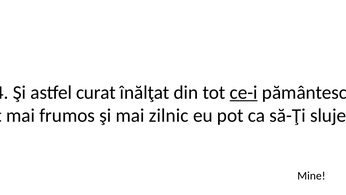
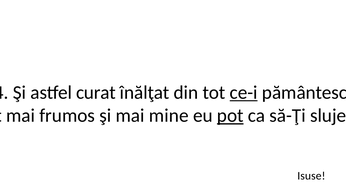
zilnic: zilnic -> mine
pot underline: none -> present
Mine: Mine -> Isuse
